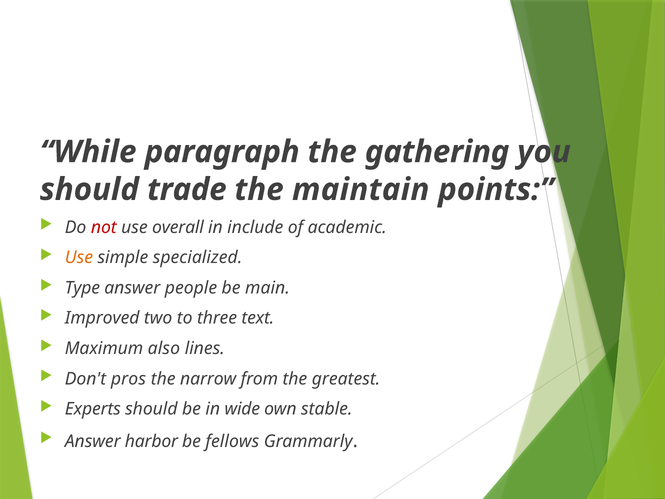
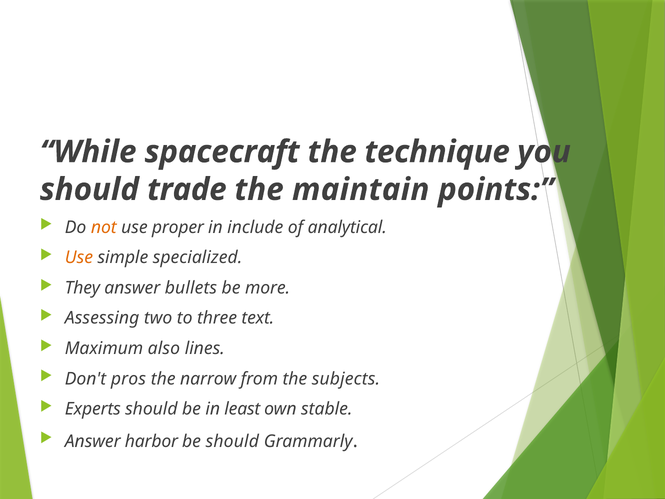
paragraph: paragraph -> spacecraft
gathering: gathering -> technique
not colour: red -> orange
overall: overall -> proper
academic: academic -> analytical
Type: Type -> They
people: people -> bullets
main: main -> more
Improved: Improved -> Assessing
greatest: greatest -> subjects
wide: wide -> least
be fellows: fellows -> should
